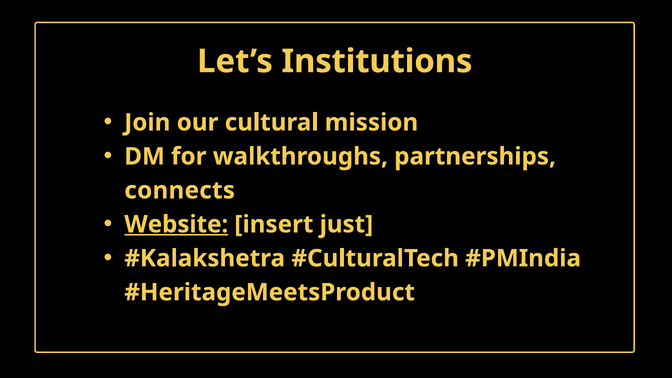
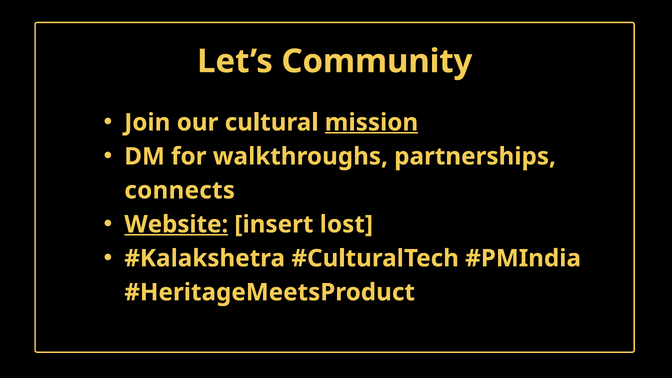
Institutions: Institutions -> Community
mission underline: none -> present
just: just -> lost
